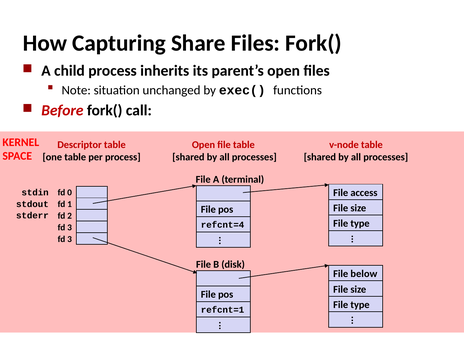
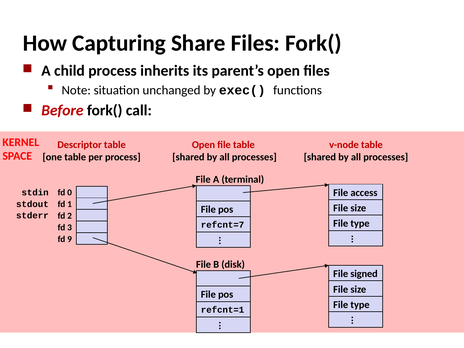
refcnt=4: refcnt=4 -> refcnt=7
3 at (70, 239): 3 -> 9
below: below -> signed
